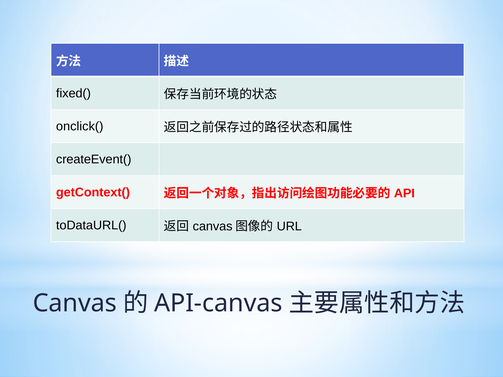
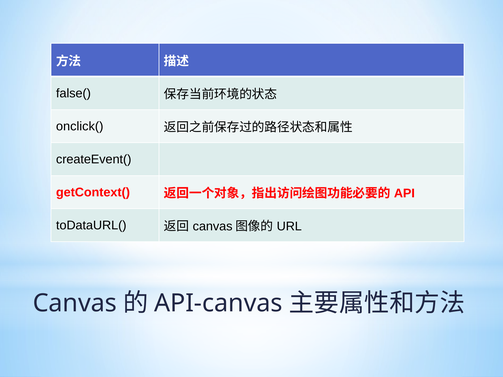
fixed(: fixed( -> false(
